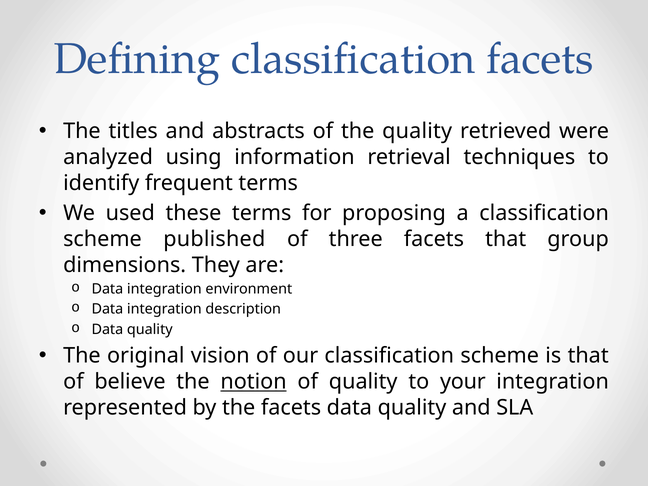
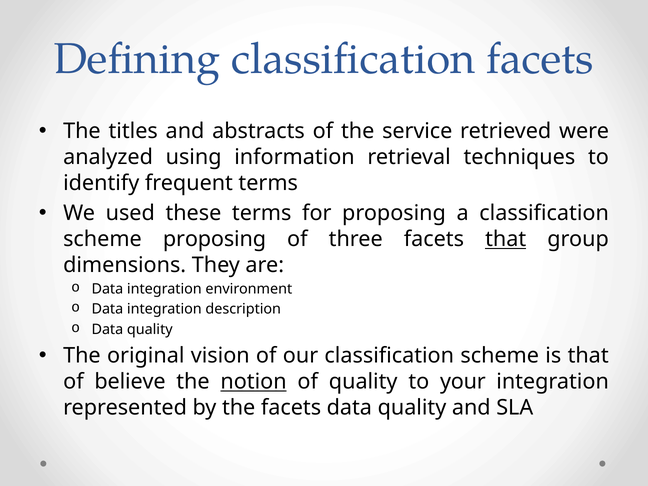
the quality: quality -> service
scheme published: published -> proposing
that at (506, 239) underline: none -> present
